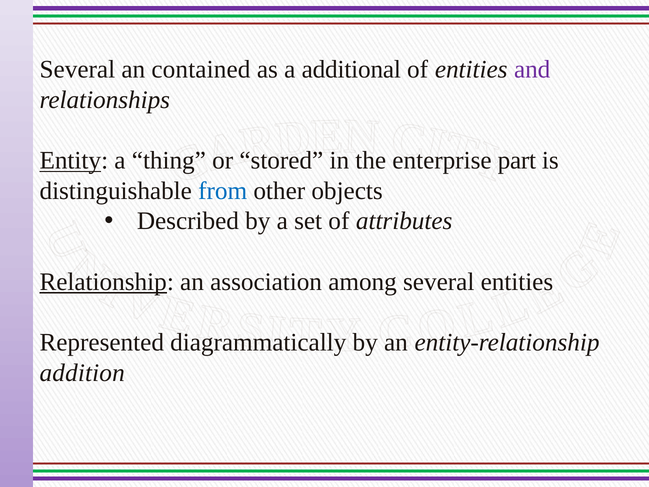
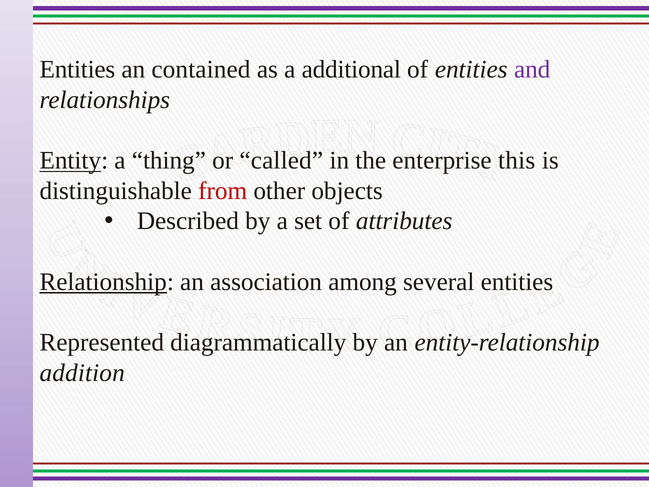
Several at (77, 69): Several -> Entities
stored: stored -> called
part: part -> this
from colour: blue -> red
